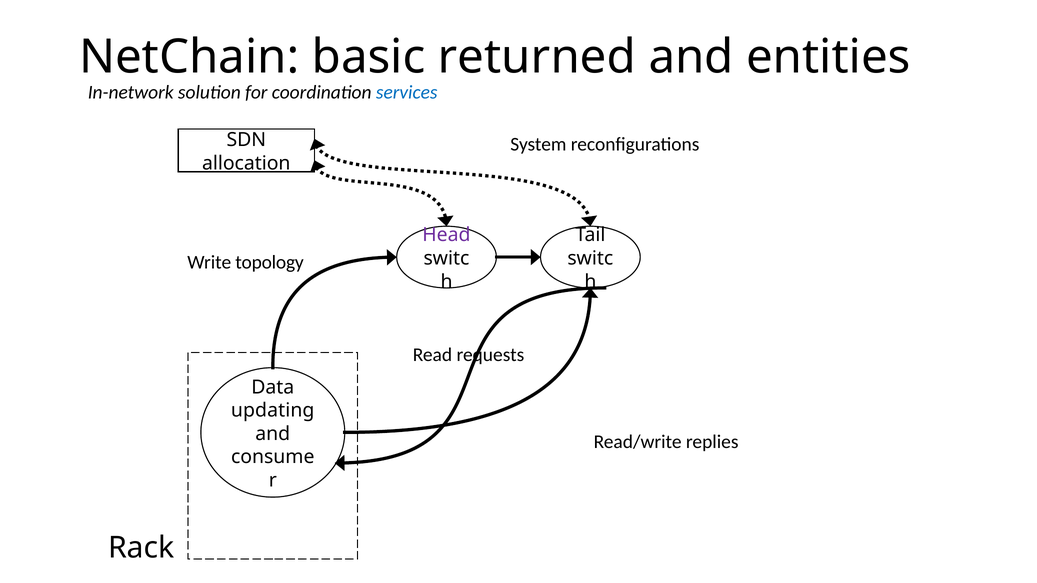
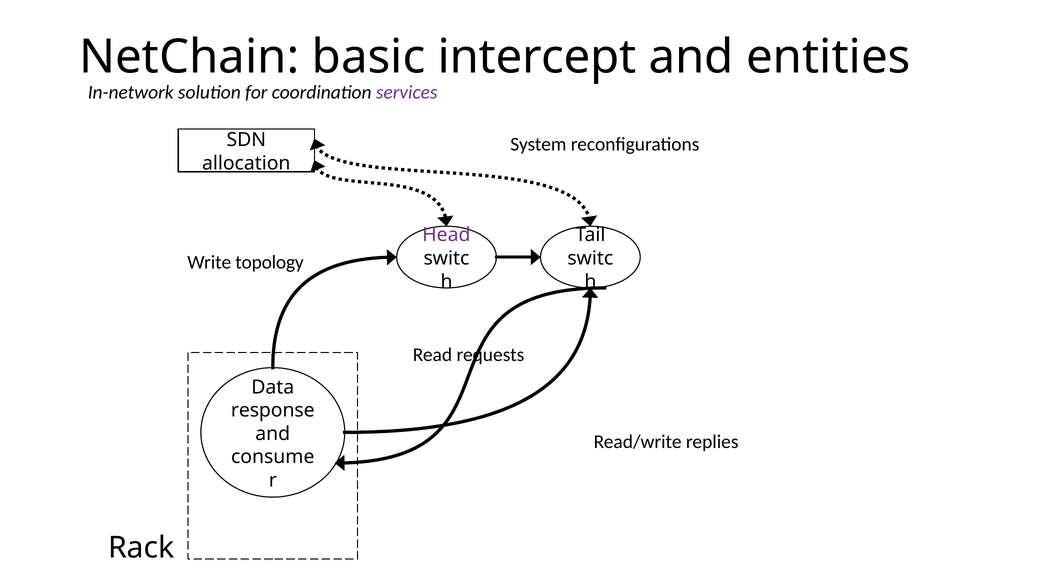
returned: returned -> intercept
services colour: blue -> purple
updating: updating -> response
